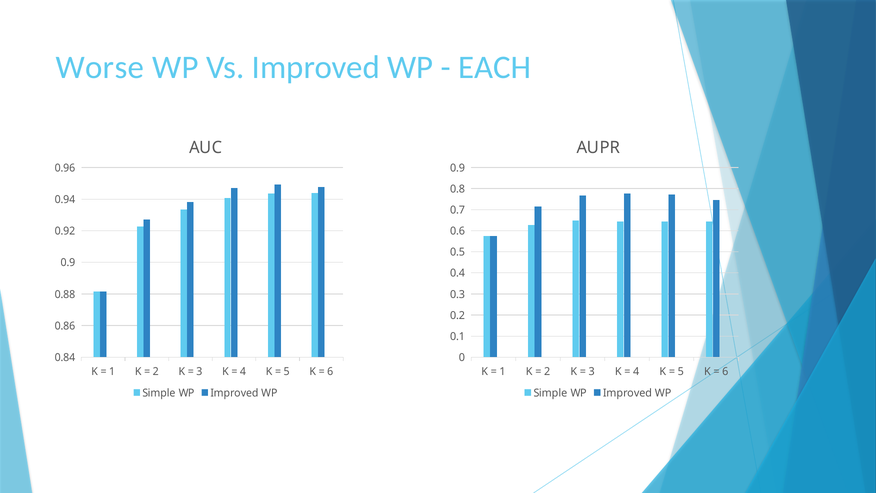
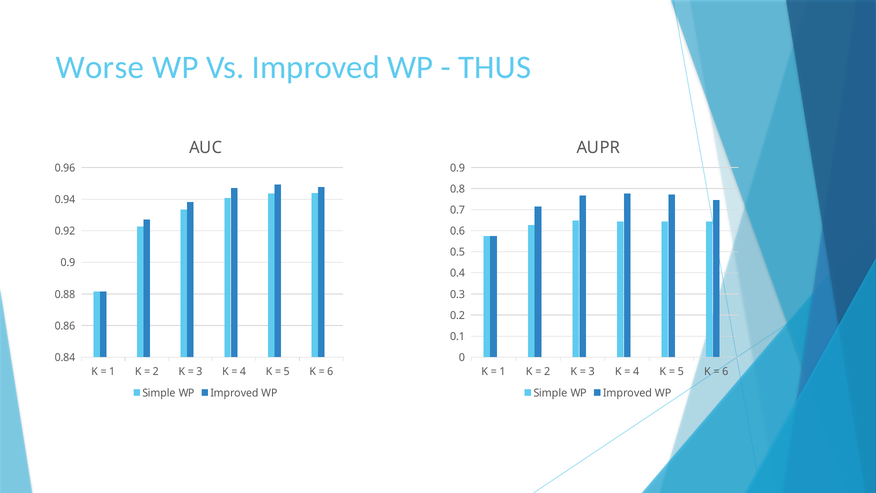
EACH: EACH -> THUS
